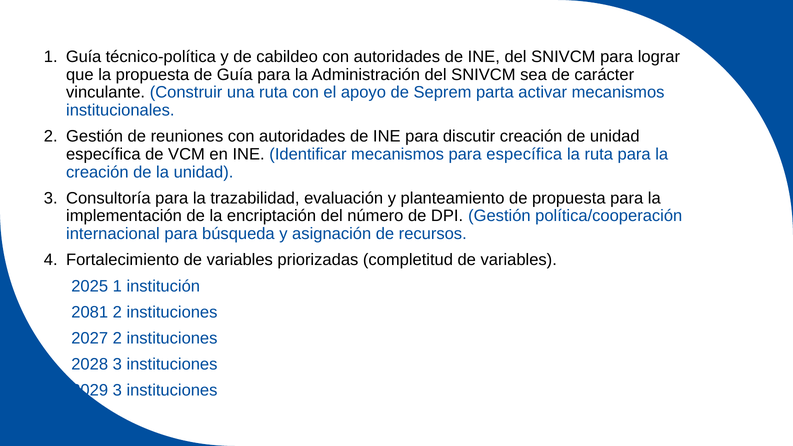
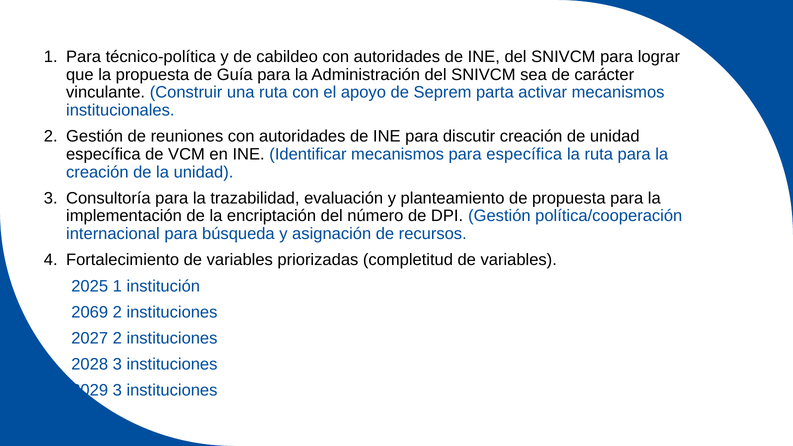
1 Guía: Guía -> Para
2081: 2081 -> 2069
